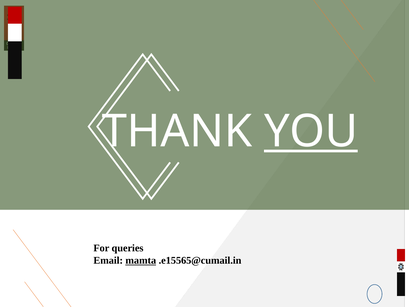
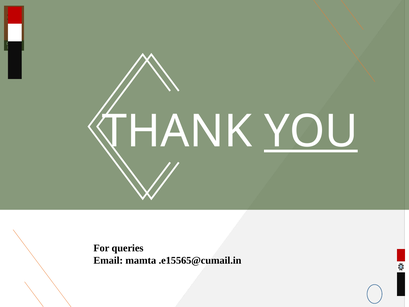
mamta underline: present -> none
